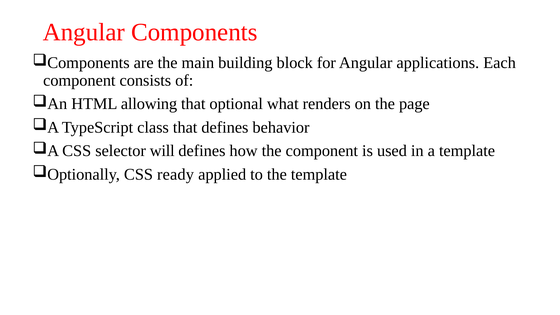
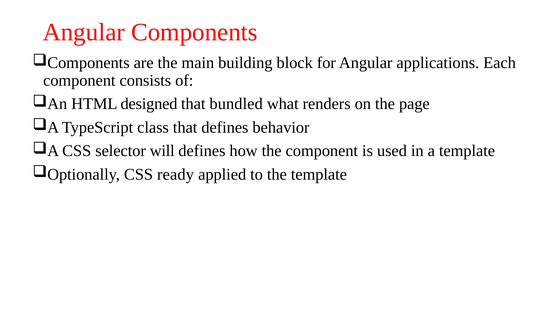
allowing: allowing -> designed
optional: optional -> bundled
